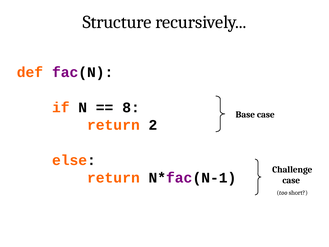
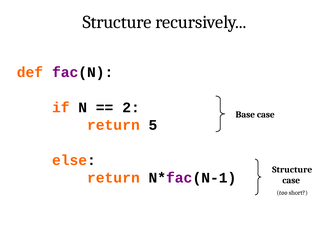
8: 8 -> 2
2: 2 -> 5
Challenge at (292, 169): Challenge -> Structure
